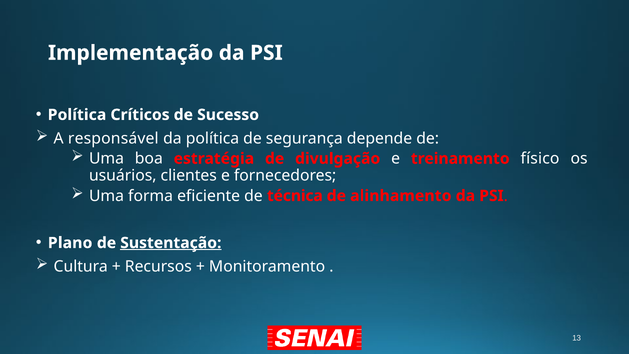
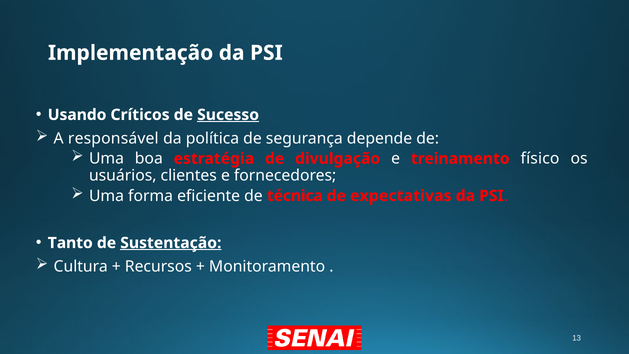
Política at (77, 115): Política -> Usando
Sucesso underline: none -> present
alinhamento: alinhamento -> expectativas
Plano: Plano -> Tanto
